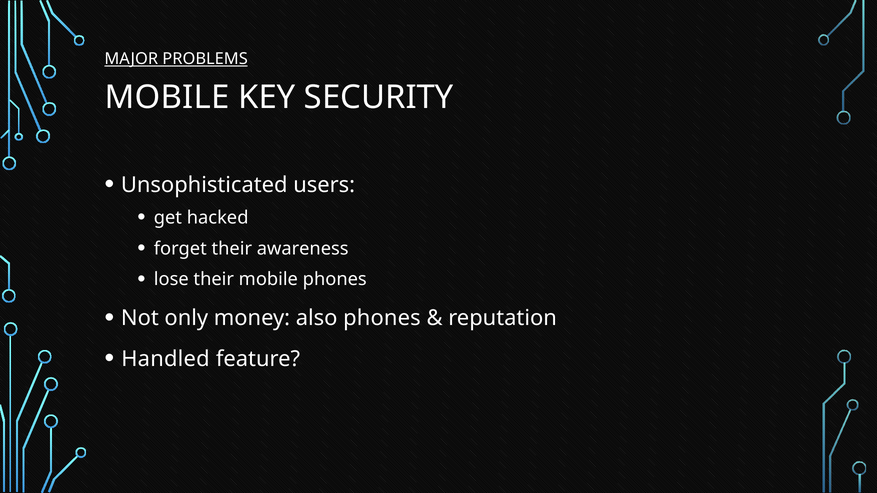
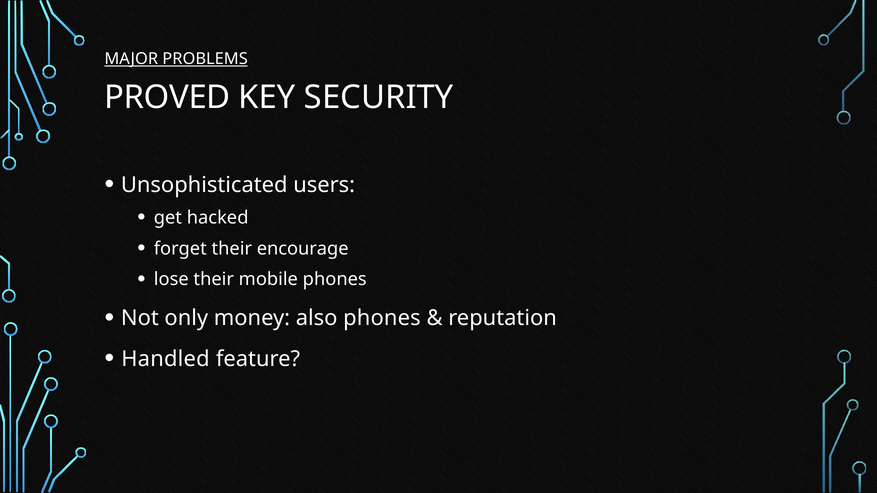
MOBILE at (167, 97): MOBILE -> PROVED
awareness: awareness -> encourage
